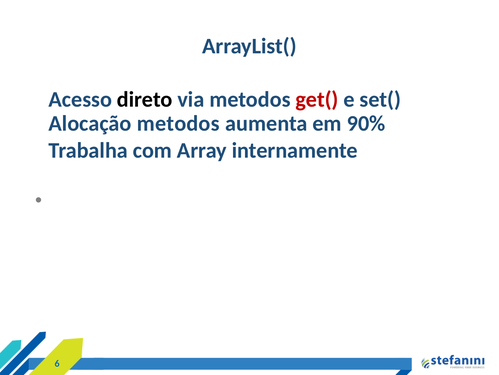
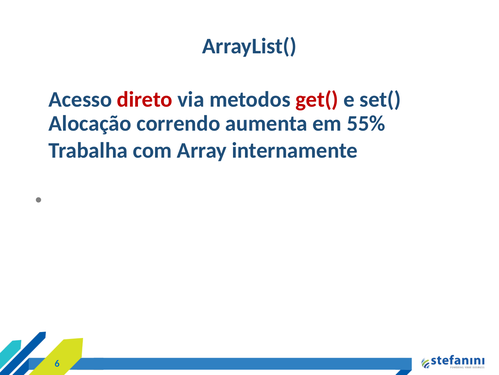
direto colour: black -> red
Alocação metodos: metodos -> correndo
90%: 90% -> 55%
